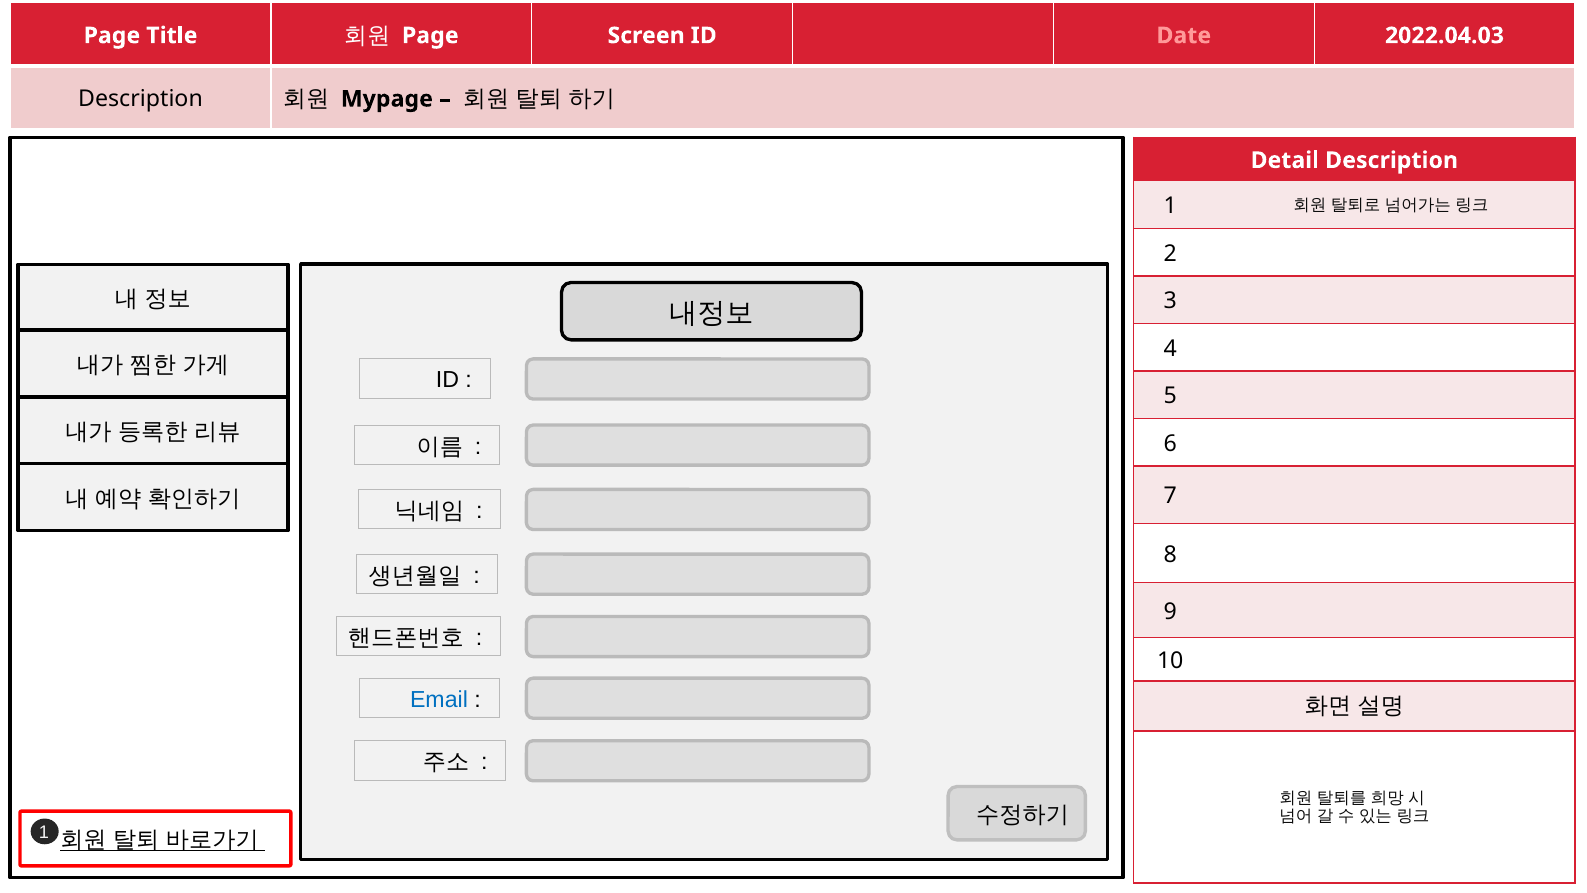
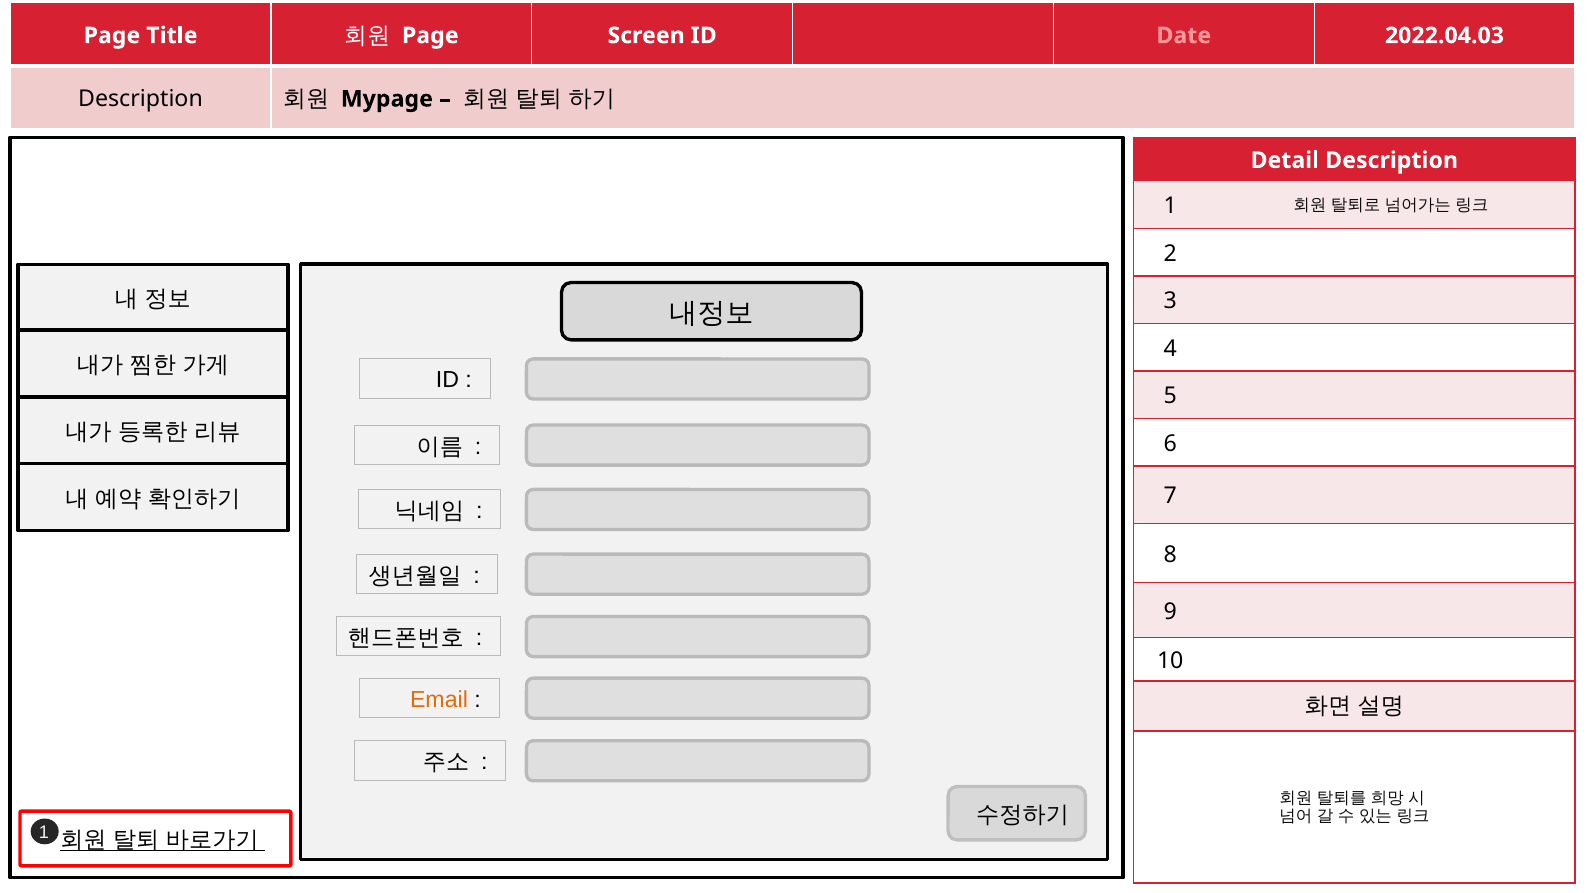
Email colour: blue -> orange
